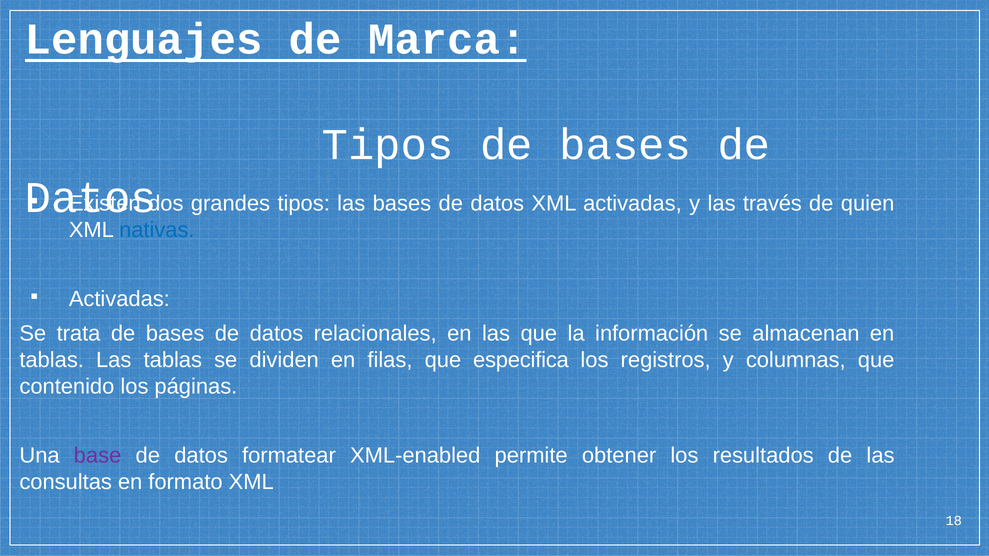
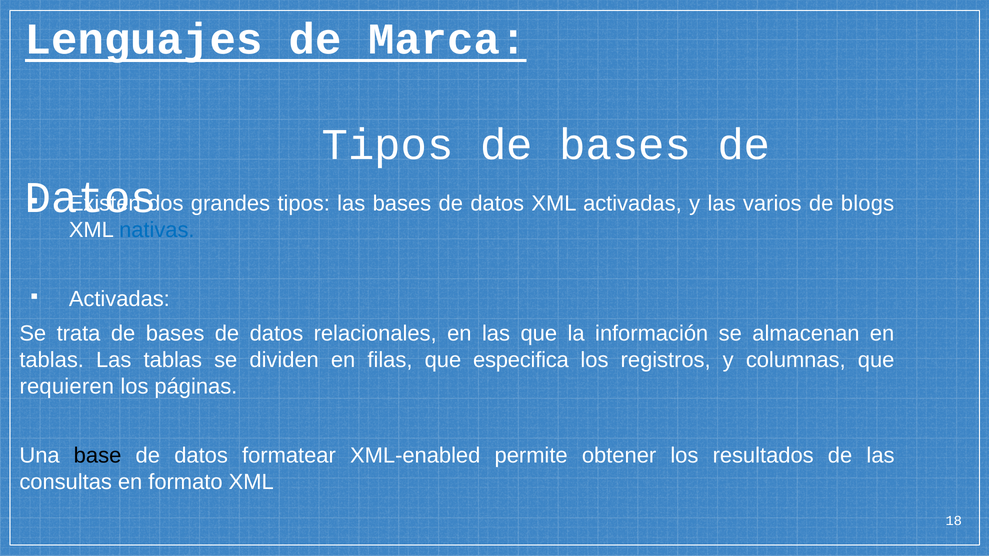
través: través -> varios
quien: quien -> blogs
contenido: contenido -> requieren
base colour: purple -> black
